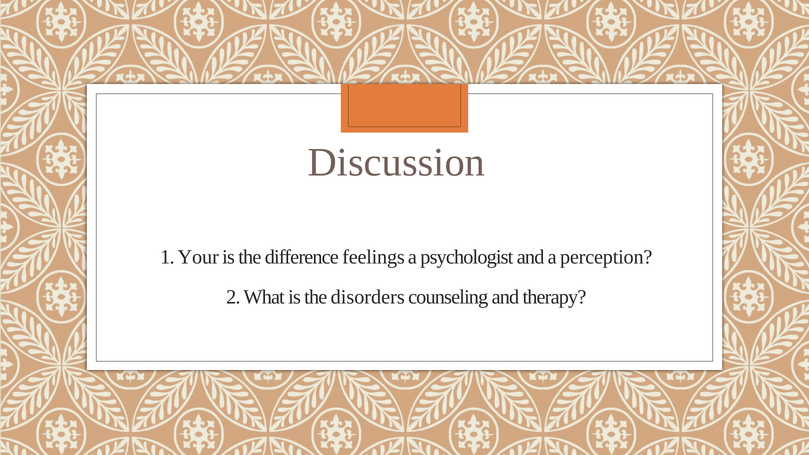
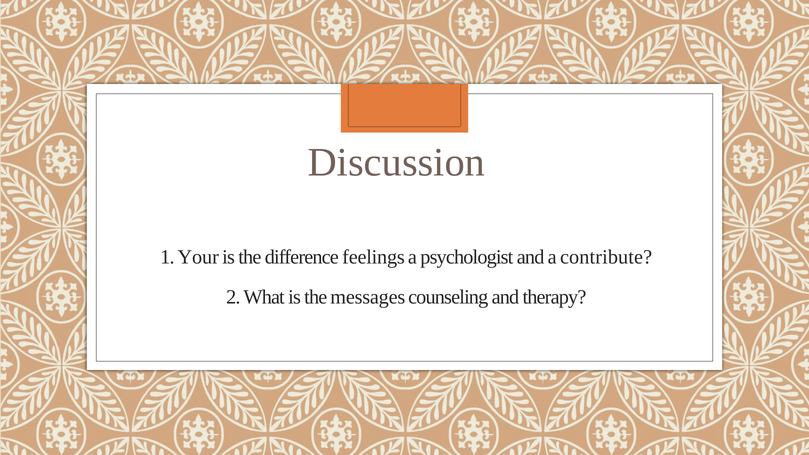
perception: perception -> contribute
disorders: disorders -> messages
